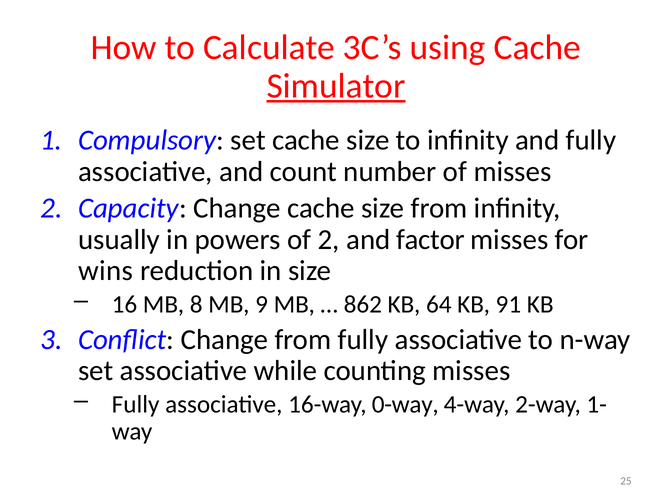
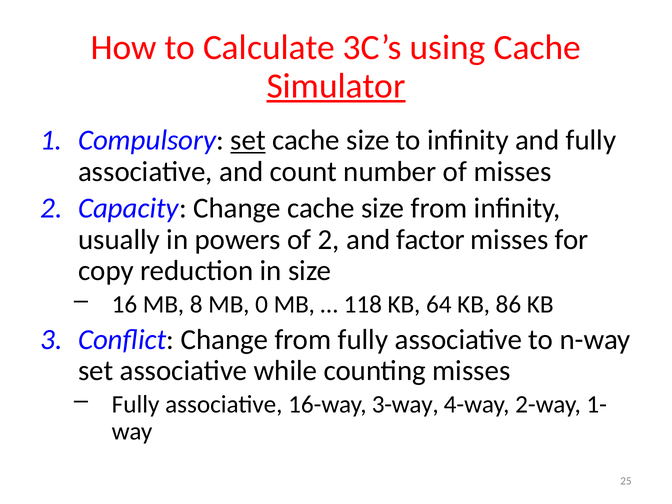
set at (248, 140) underline: none -> present
wins: wins -> copy
9: 9 -> 0
862: 862 -> 118
91: 91 -> 86
0-way: 0-way -> 3-way
